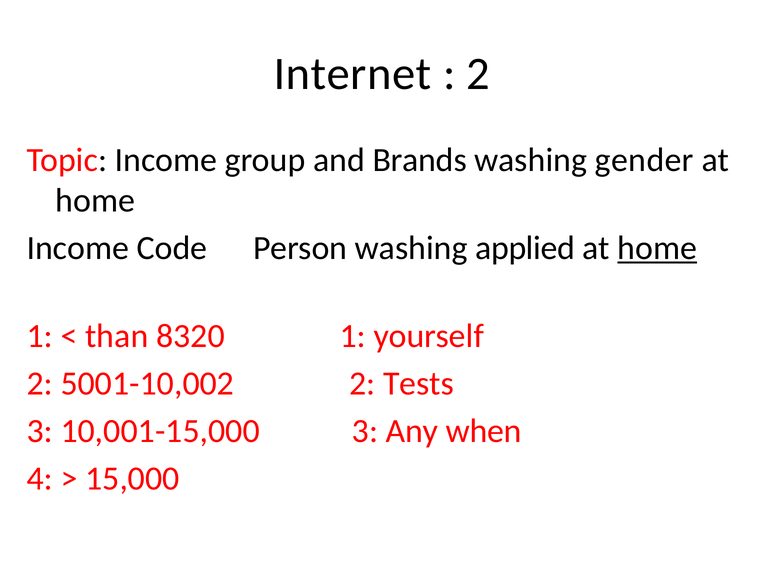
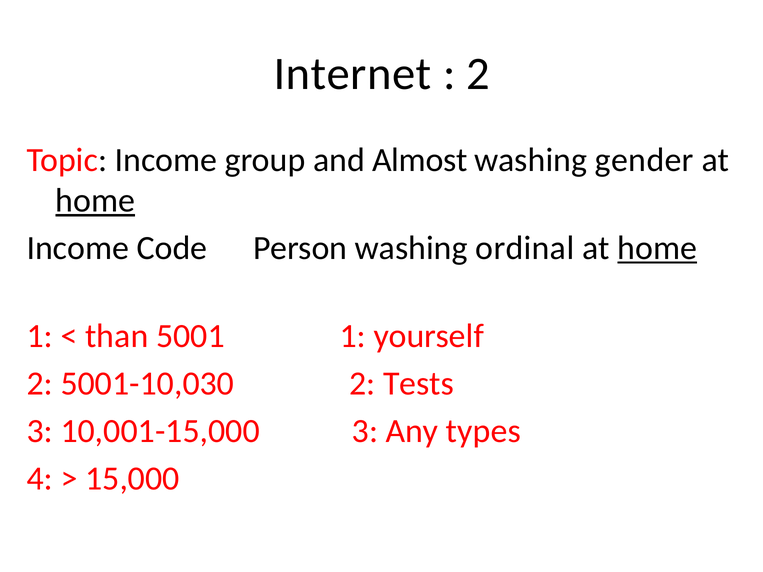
Brands: Brands -> Almost
home at (95, 201) underline: none -> present
applied: applied -> ordinal
8320: 8320 -> 5001
5001-10,002: 5001-10,002 -> 5001-10,030
when: when -> types
